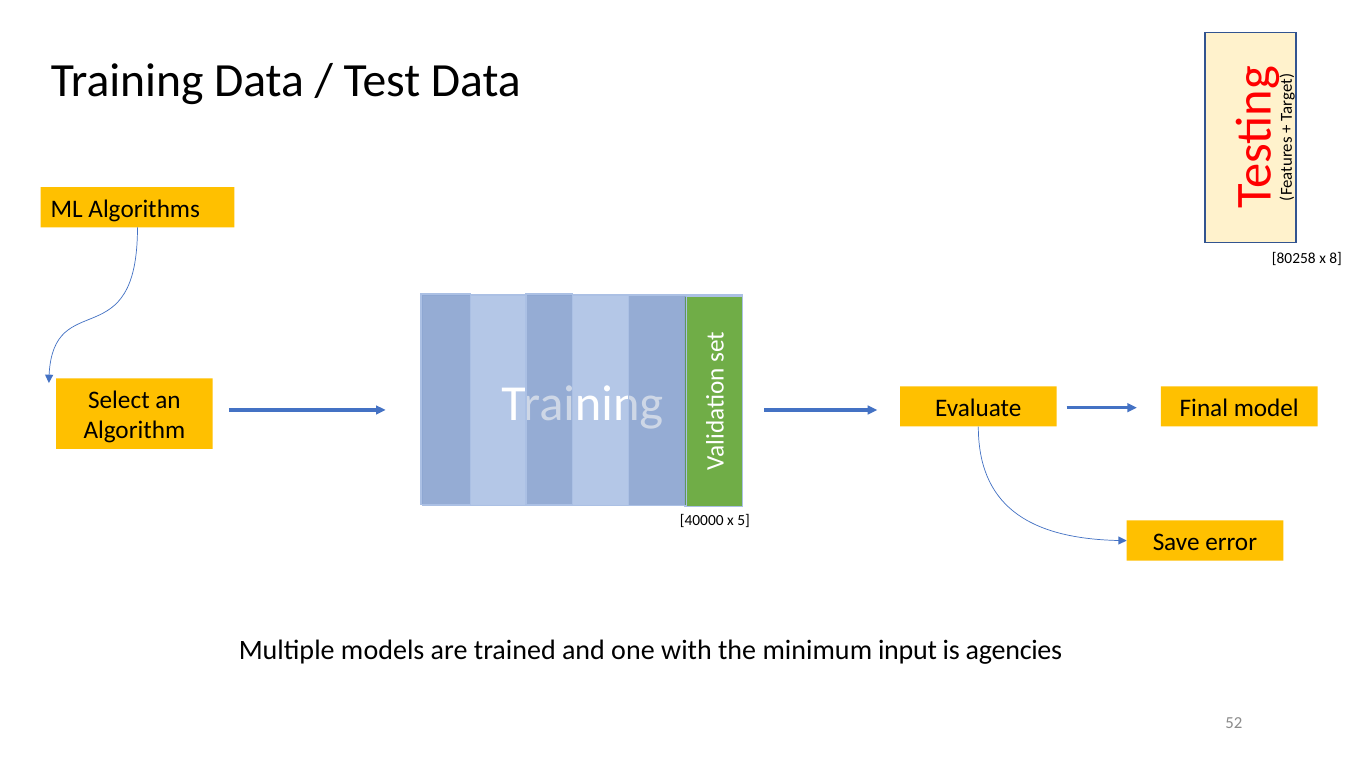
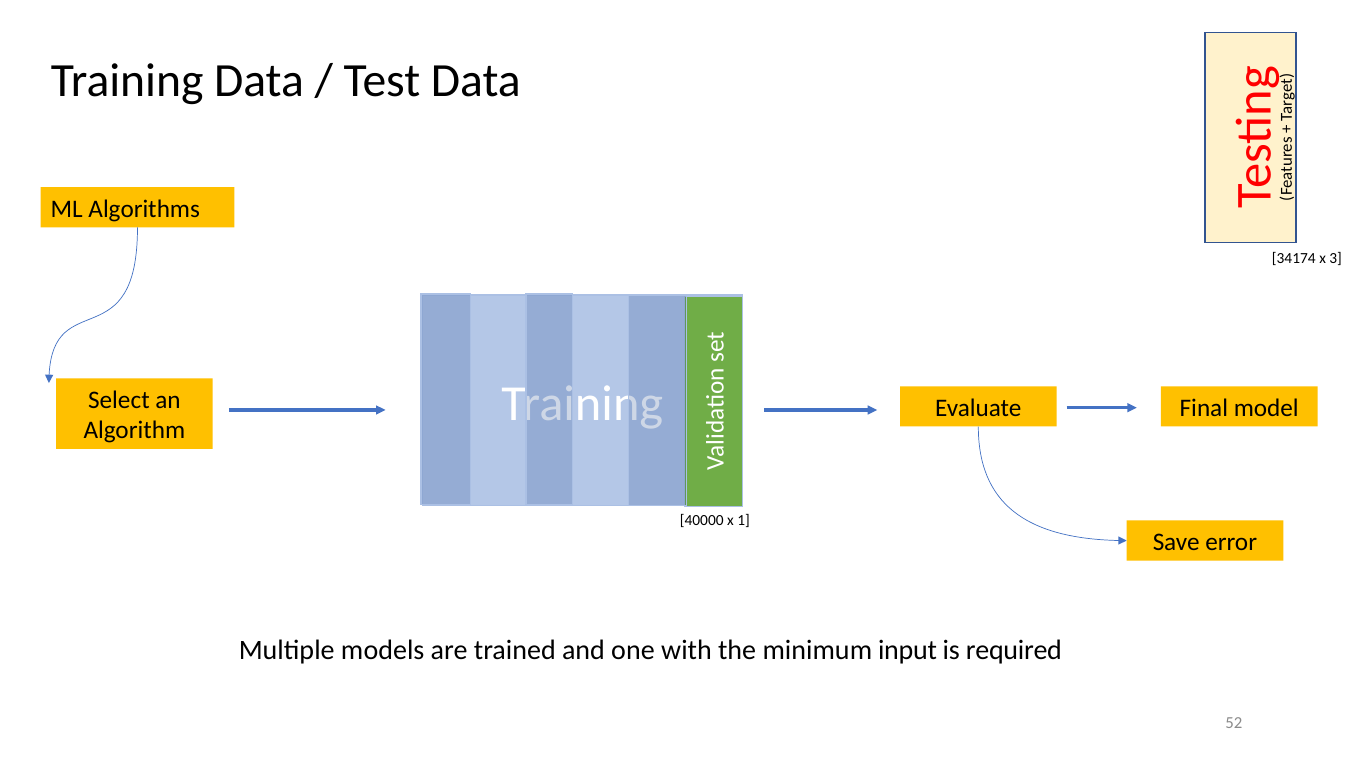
80258: 80258 -> 34174
8: 8 -> 3
5: 5 -> 1
agencies: agencies -> required
